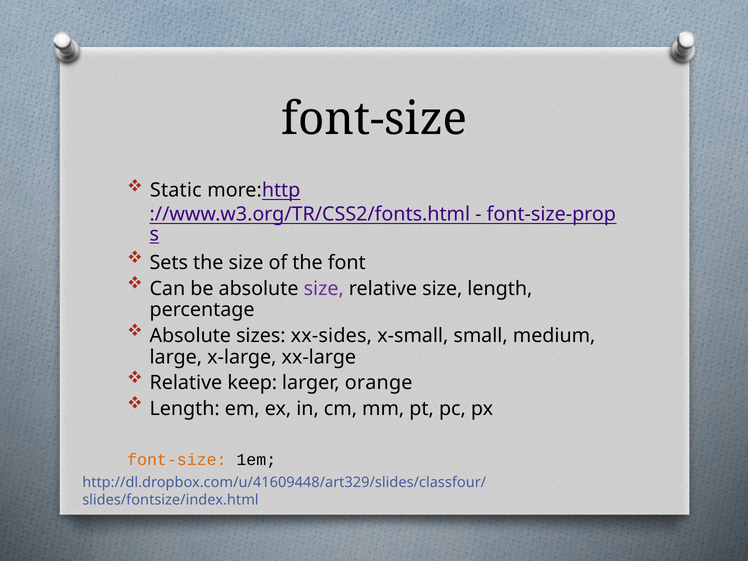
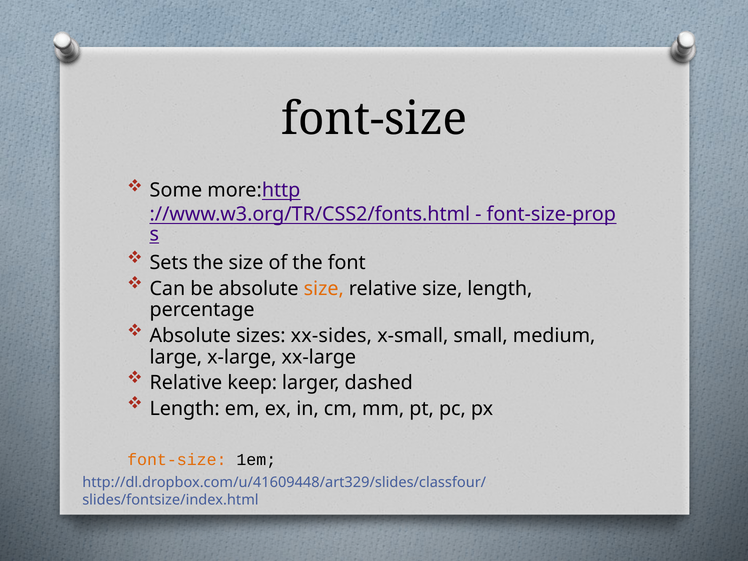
Static: Static -> Some
size at (324, 289) colour: purple -> orange
orange: orange -> dashed
